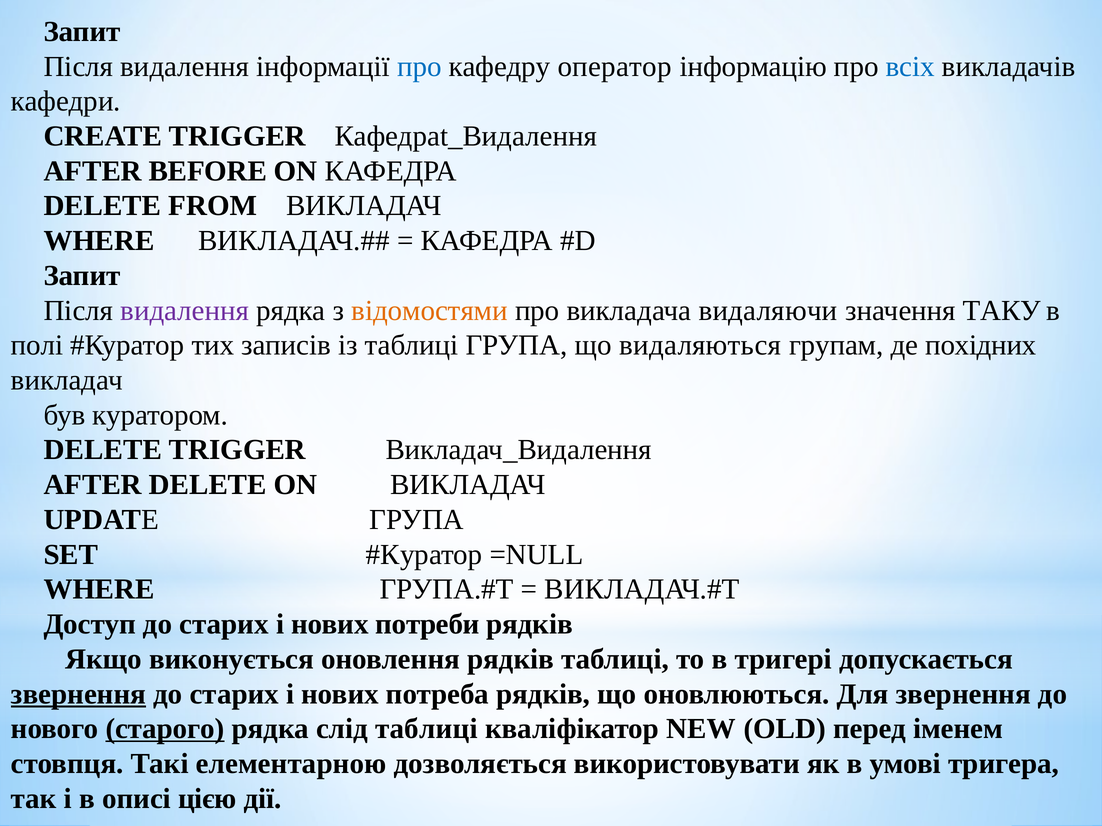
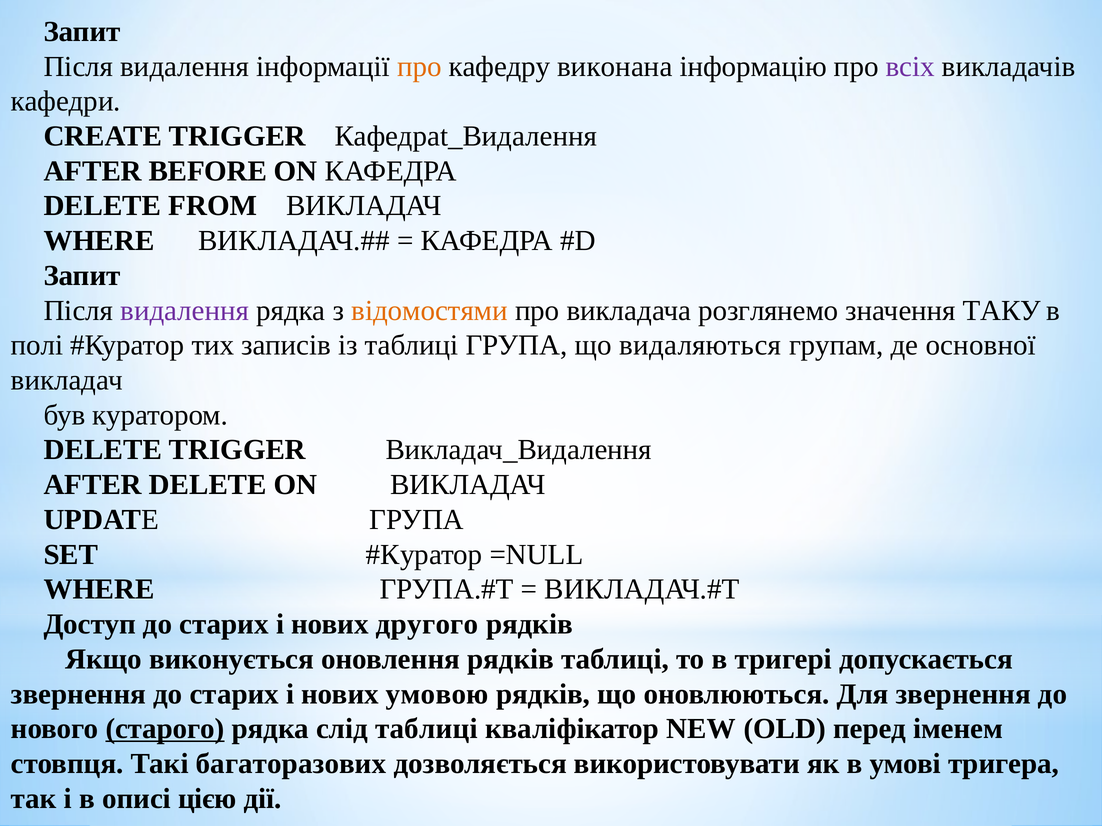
про at (419, 66) colour: blue -> orange
оператор: оператор -> виконана
всіх colour: blue -> purple
видаляючи: видаляючи -> розглянемо
похідних: похідних -> основної
потреби: потреби -> другого
звернення at (79, 694) underline: present -> none
потреба: потреба -> умовою
елементарною: елементарною -> багаторазових
